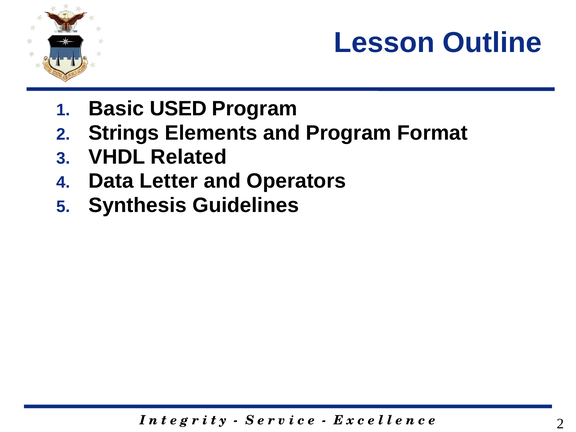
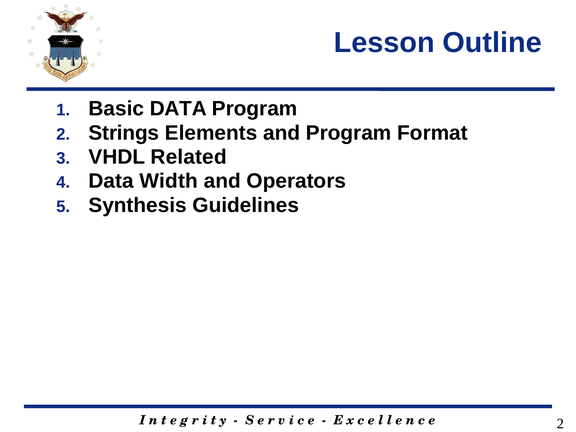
Basic USED: USED -> DATA
Letter: Letter -> Width
